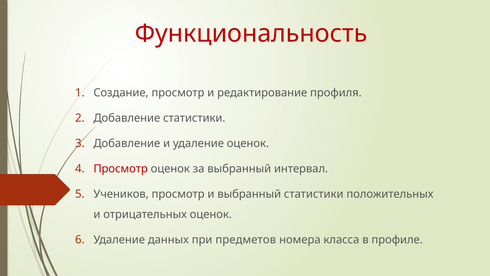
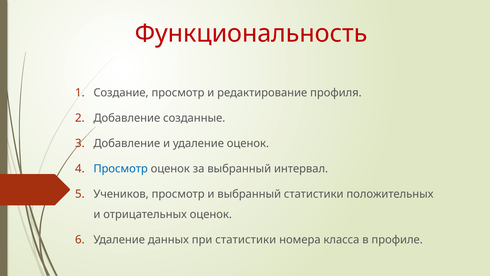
Добавление статистики: статистики -> созданные
Просмотр at (121, 169) colour: red -> blue
при предметов: предметов -> статистики
